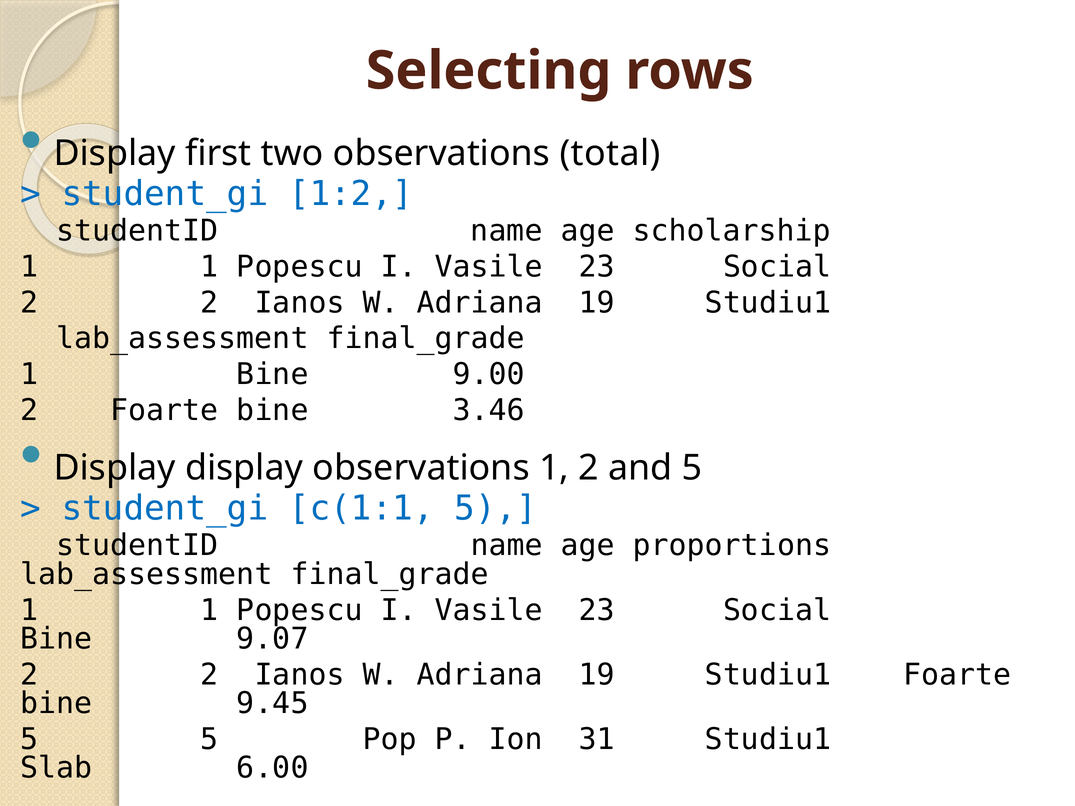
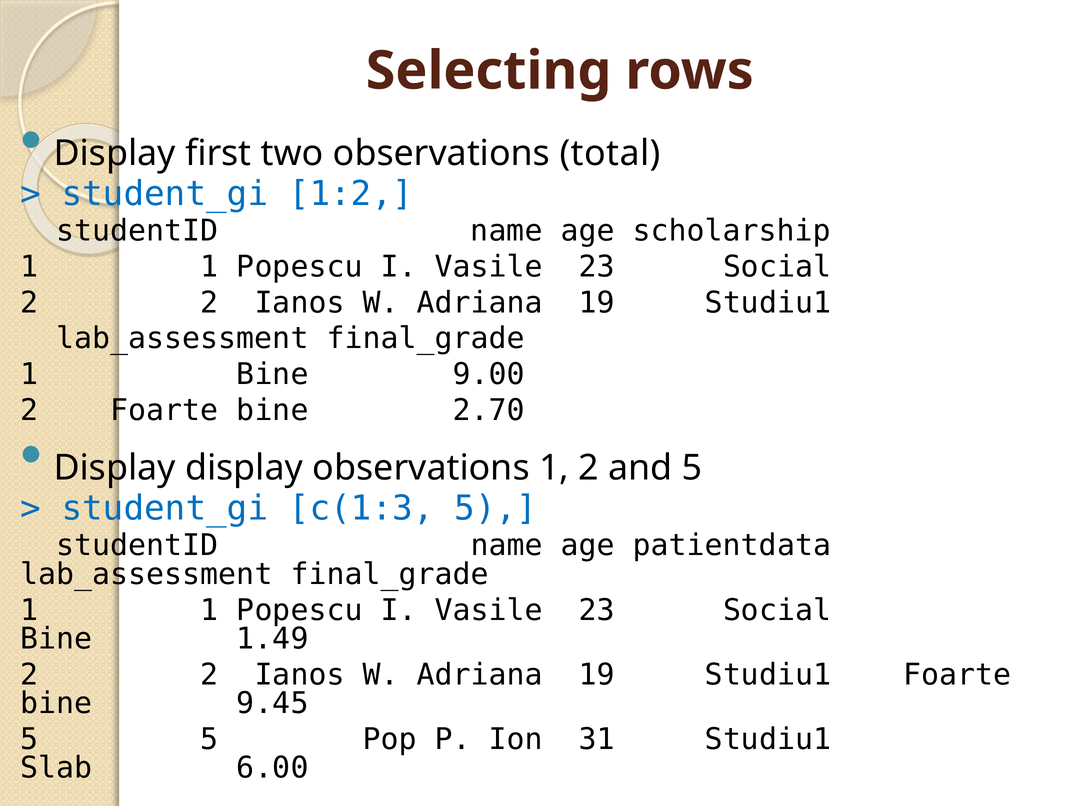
3.46: 3.46 -> 2.70
c(1:1: c(1:1 -> c(1:3
proportions: proportions -> patientdata
9.07: 9.07 -> 1.49
